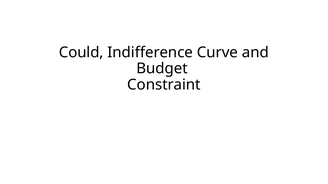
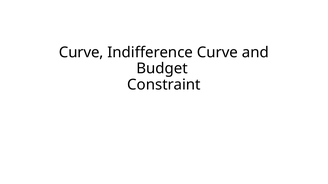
Could at (81, 52): Could -> Curve
